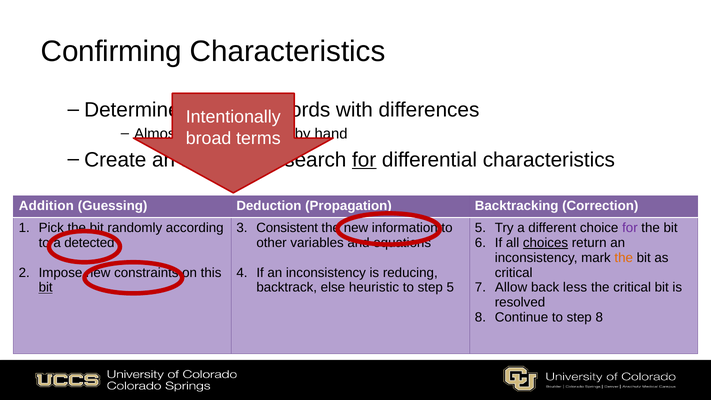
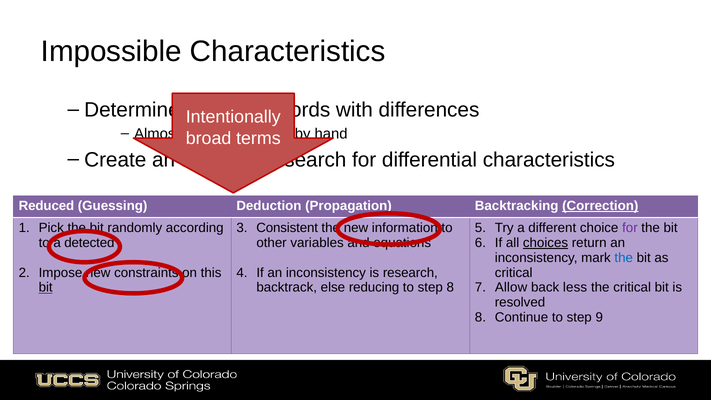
Confirming at (111, 51): Confirming -> Impossible
for at (364, 160) underline: present -> none
Addition: Addition -> Reduced
Correction underline: none -> present
the at (624, 258) colour: orange -> blue
reducing: reducing -> research
heuristic: heuristic -> reducing
step 5: 5 -> 8
step 8: 8 -> 9
